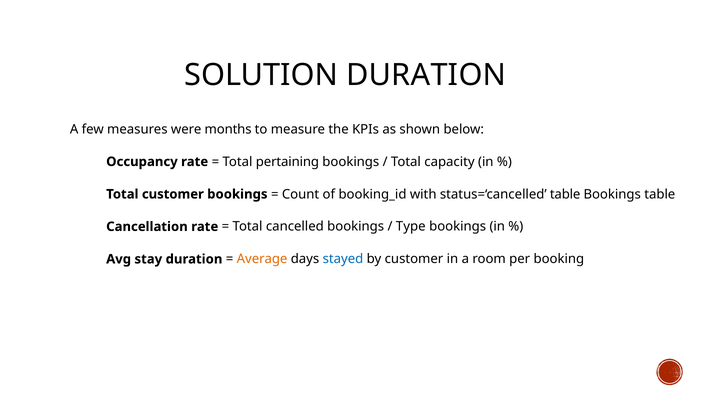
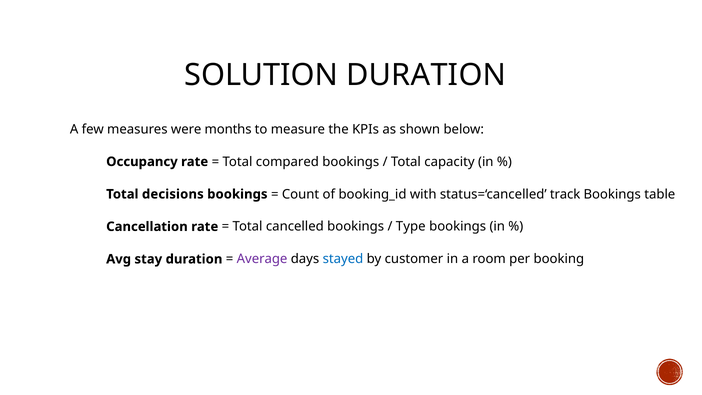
pertaining: pertaining -> compared
Total customer: customer -> decisions
status=‘cancelled table: table -> track
Average colour: orange -> purple
